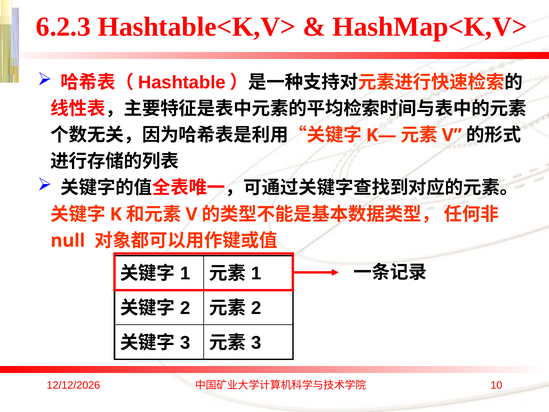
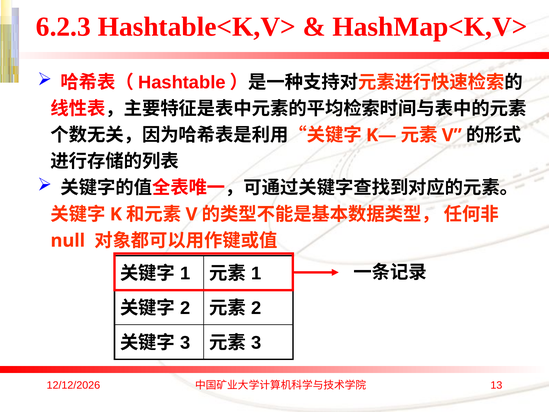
10: 10 -> 13
